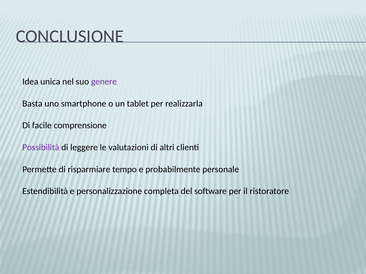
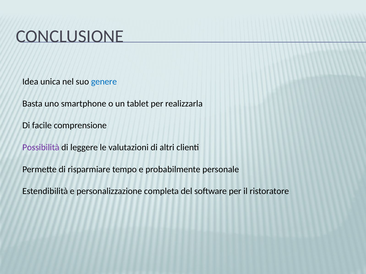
genere colour: purple -> blue
